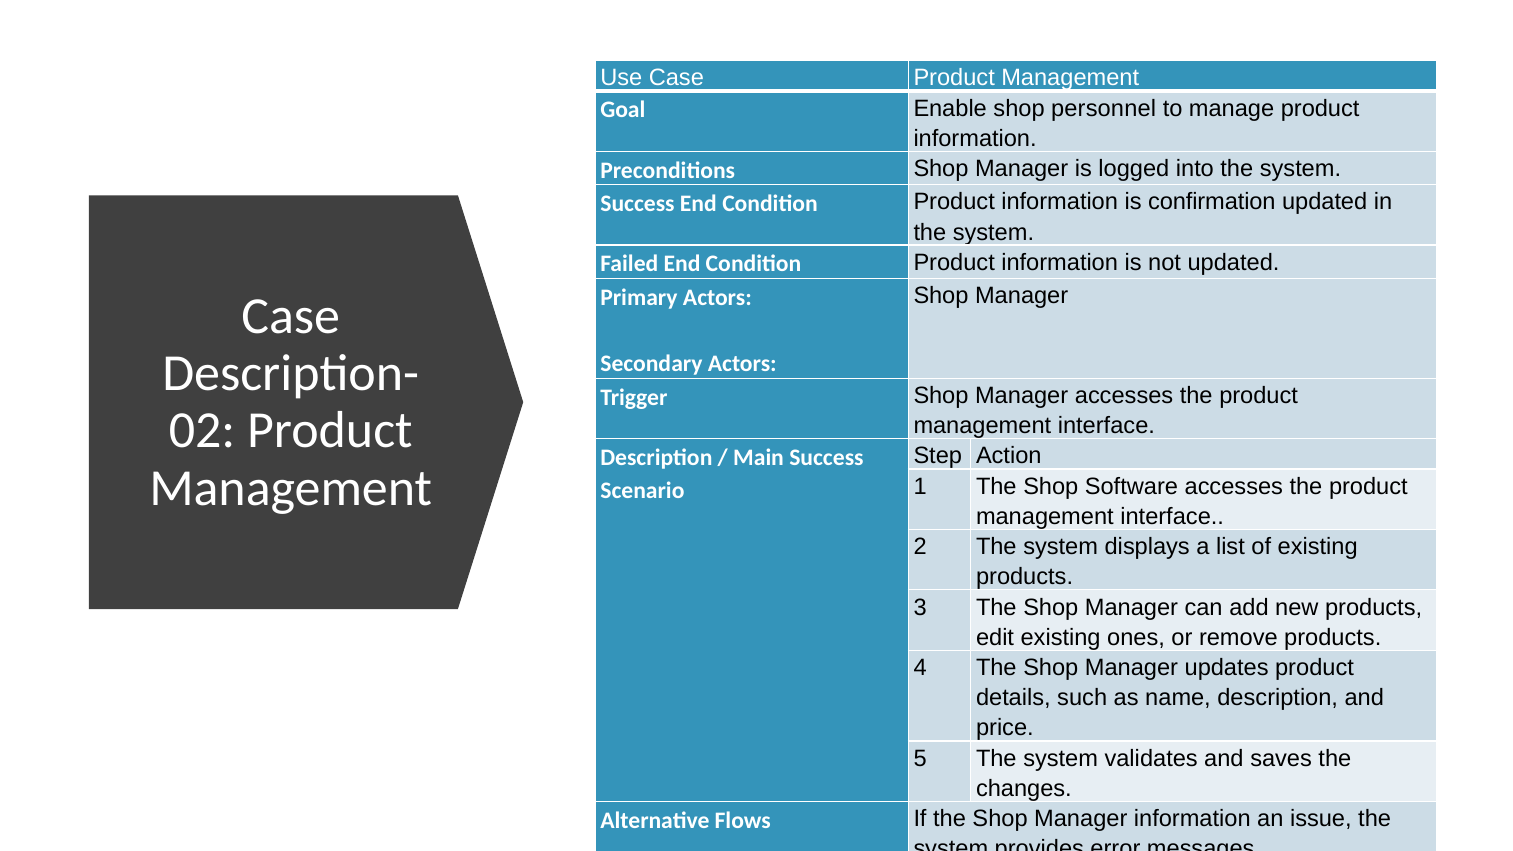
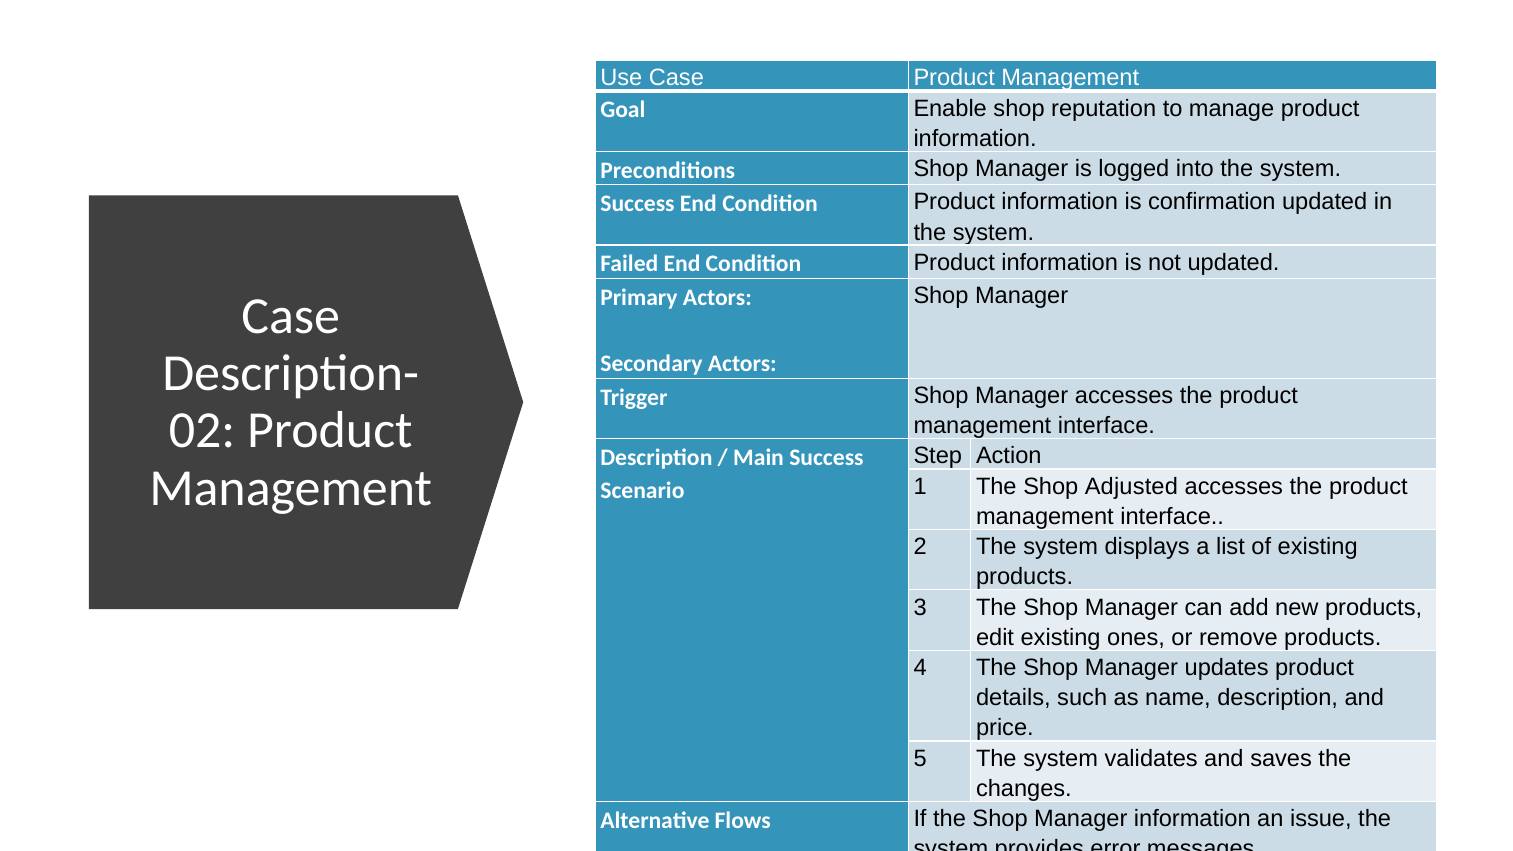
personnel: personnel -> reputation
Software: Software -> Adjusted
